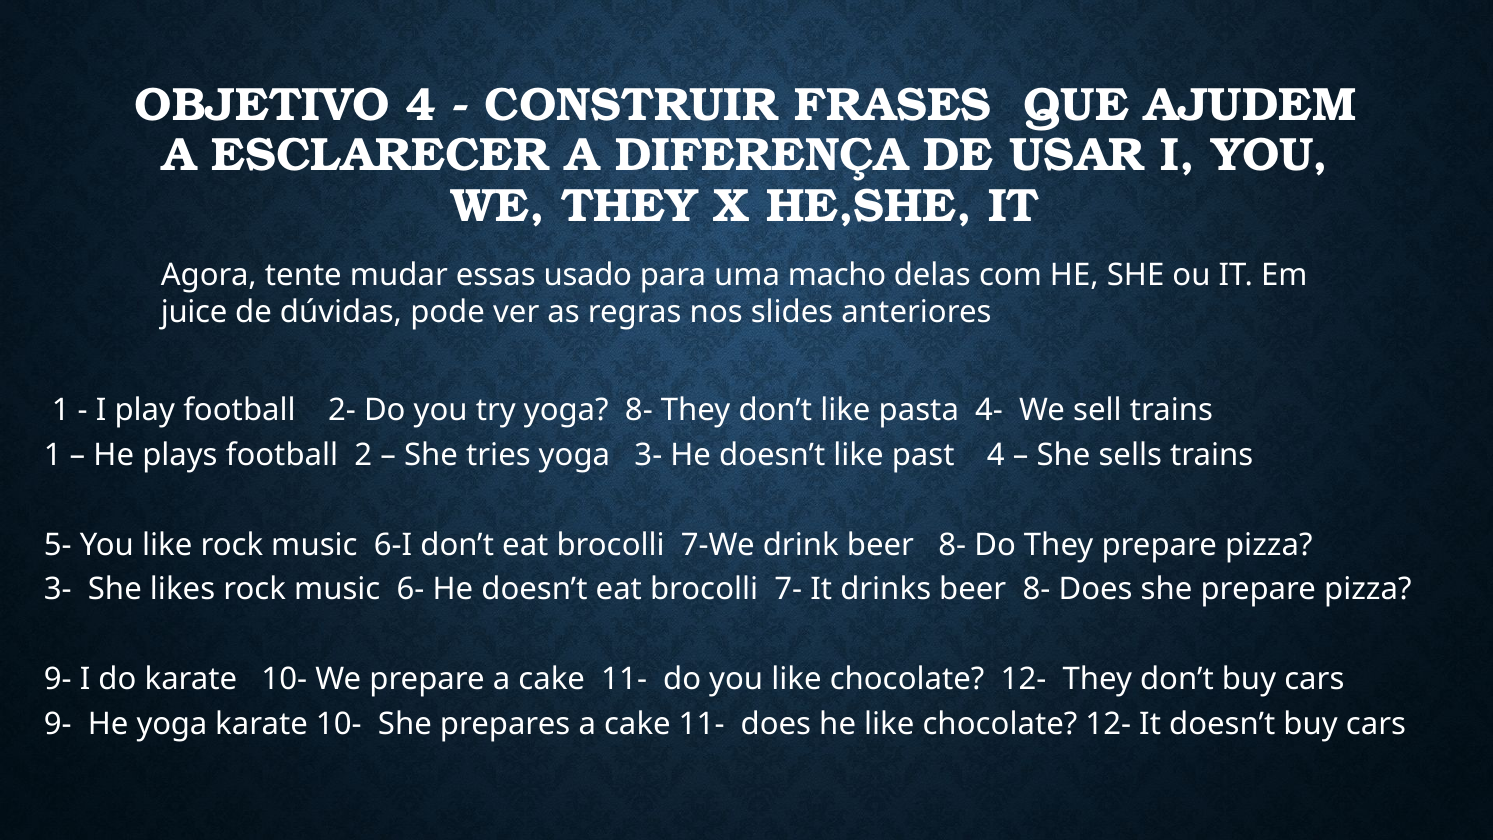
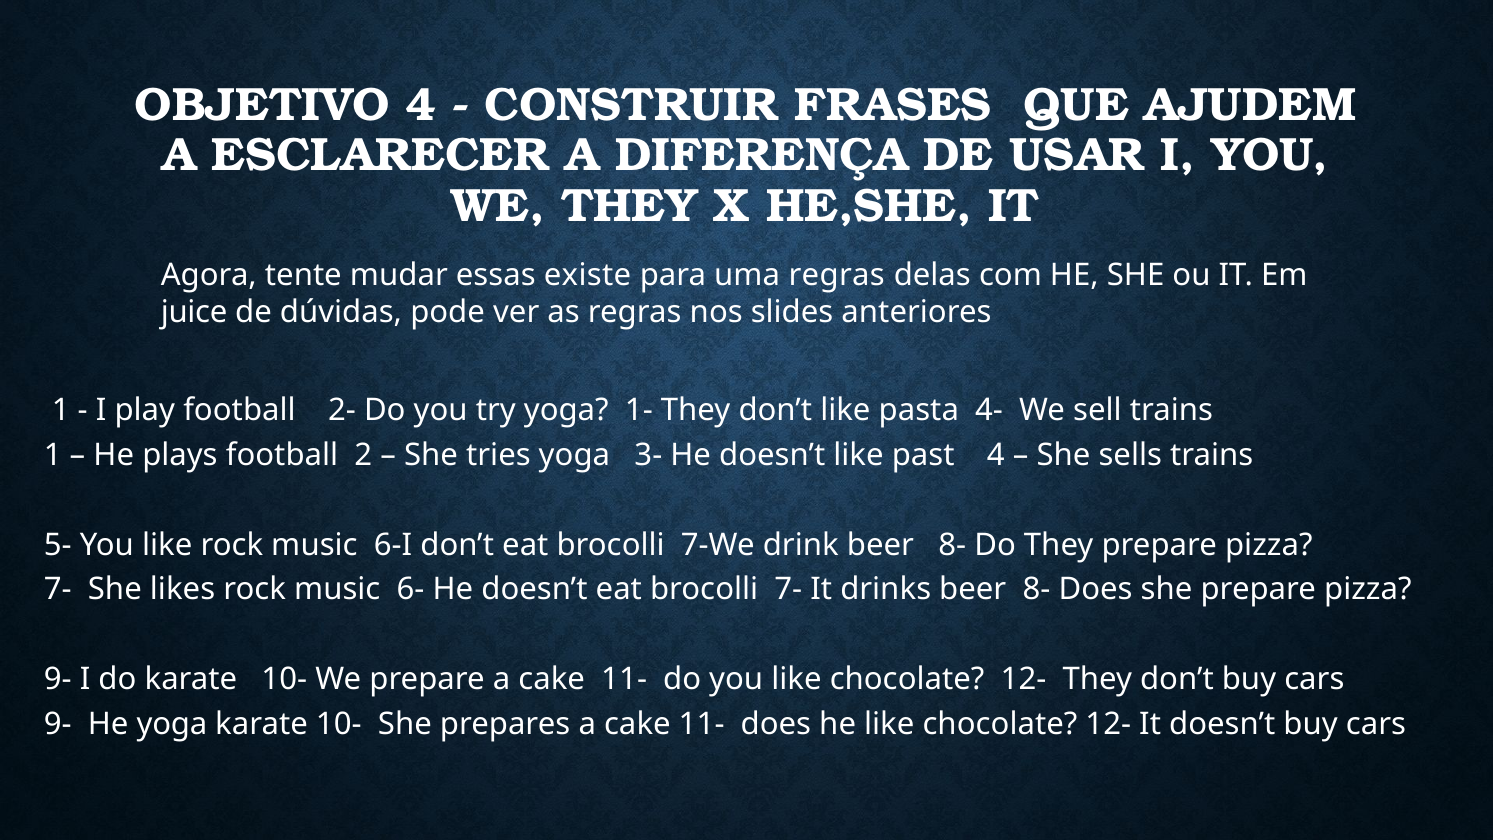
usado: usado -> existe
uma macho: macho -> regras
yoga 8-: 8- -> 1-
3- at (58, 590): 3- -> 7-
